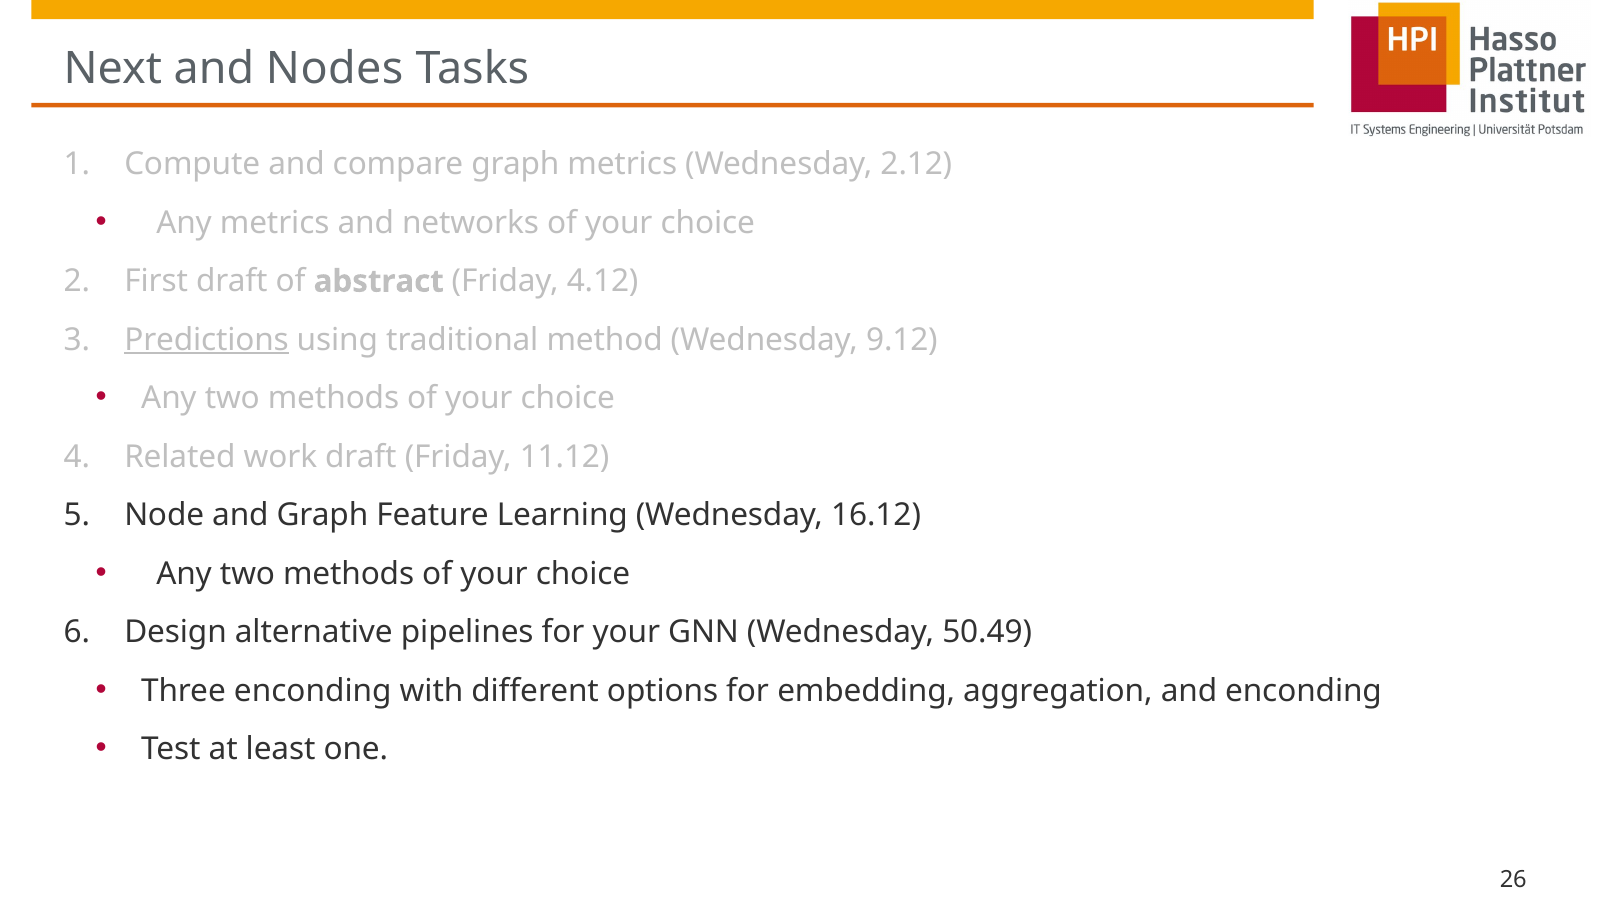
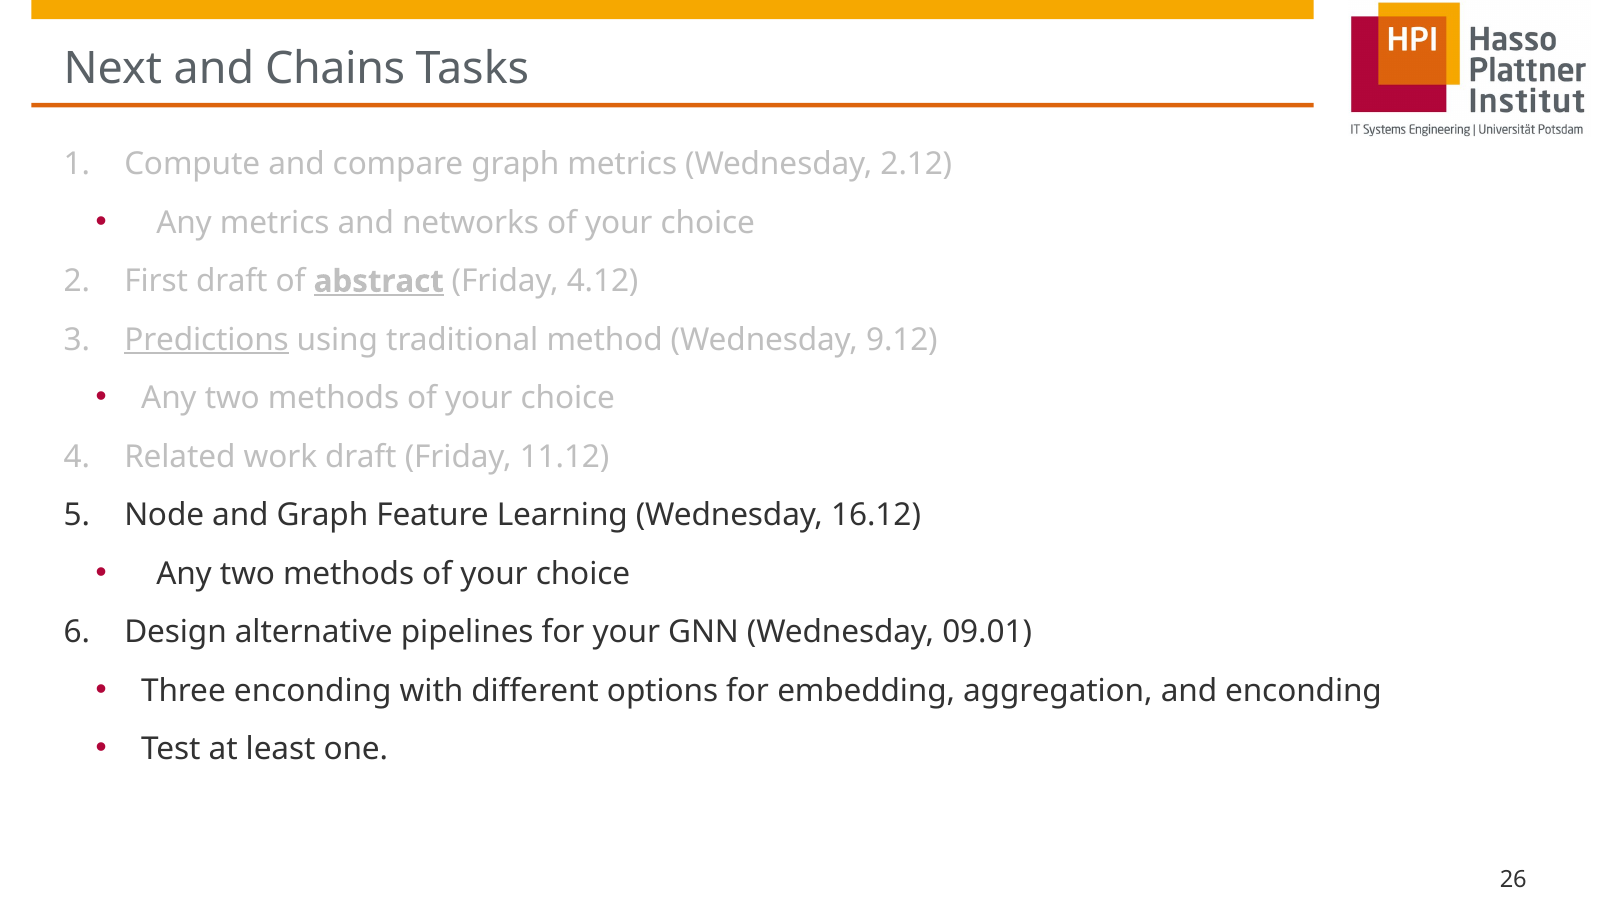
Nodes: Nodes -> Chains
abstract underline: none -> present
50.49: 50.49 -> 09.01
